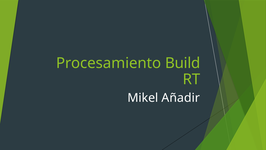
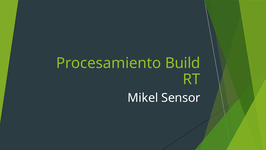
Añadir: Añadir -> Sensor
